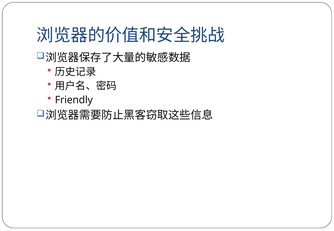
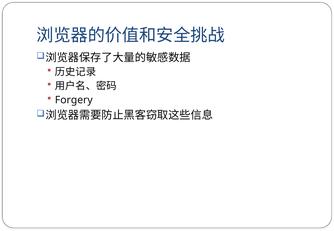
Friendly: Friendly -> Forgery
